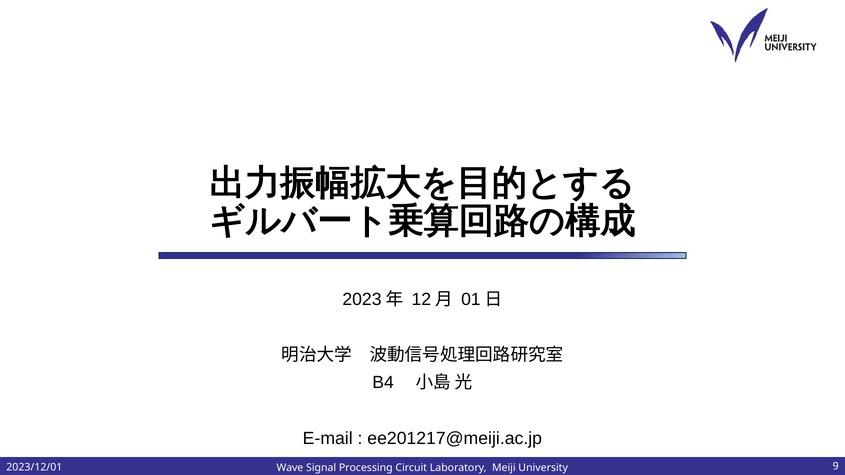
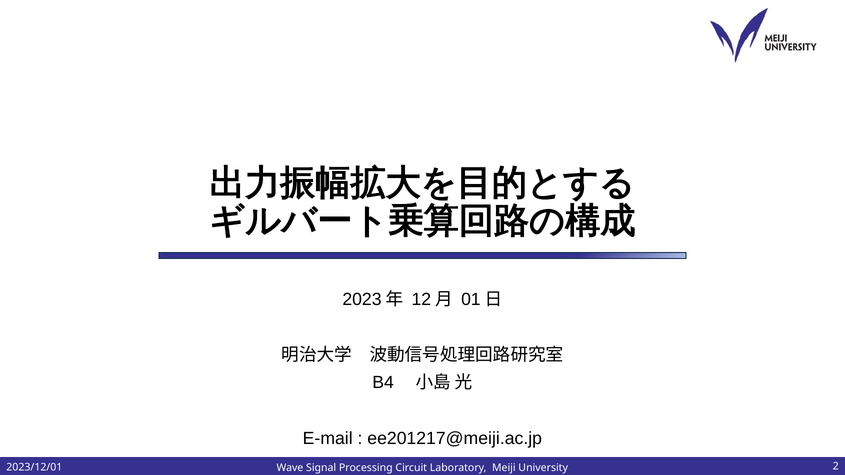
9: 9 -> 2
